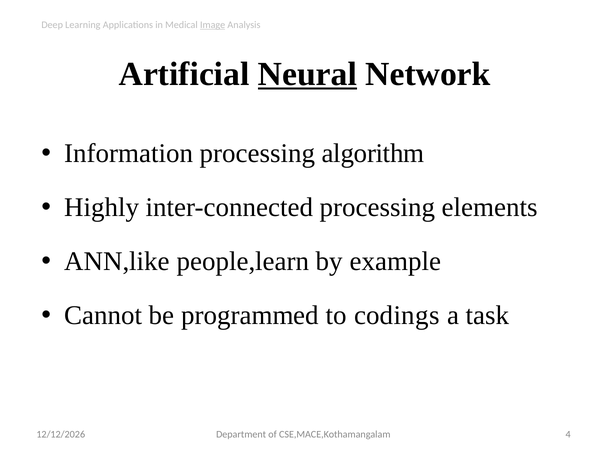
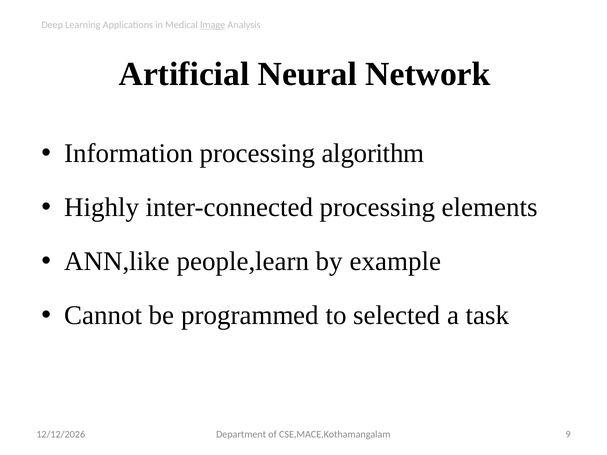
Neural underline: present -> none
codings: codings -> selected
4: 4 -> 9
